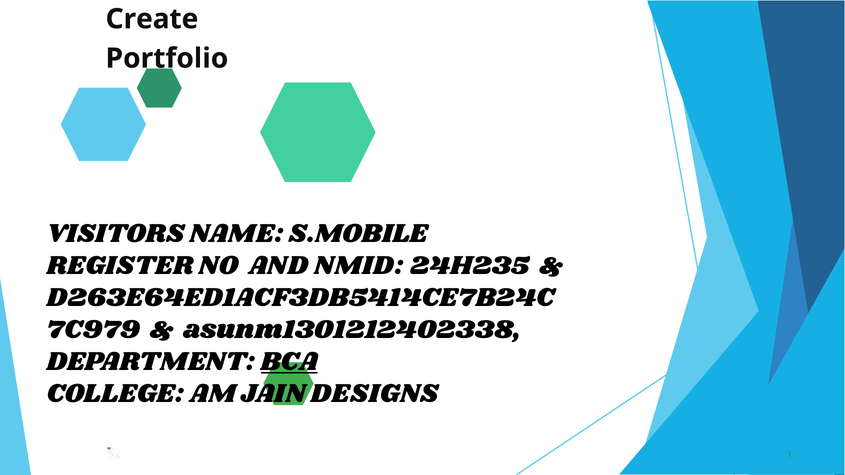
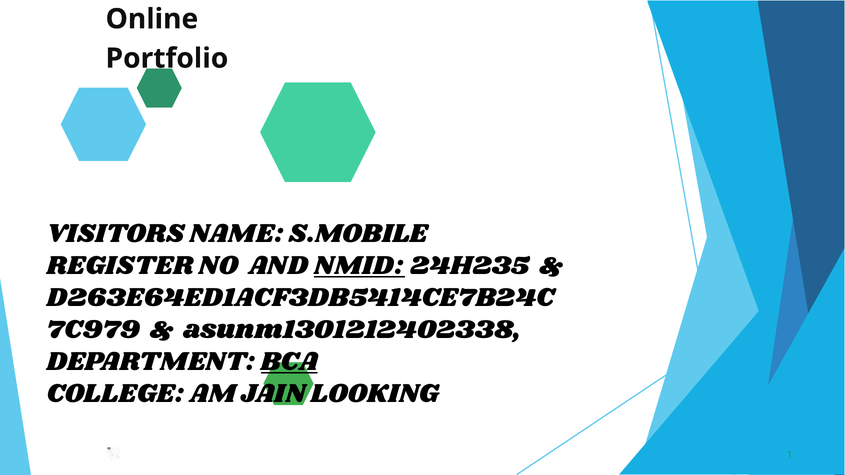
Create: Create -> Online
NMID underline: none -> present
DESIGNS: DESIGNS -> LOOKING
